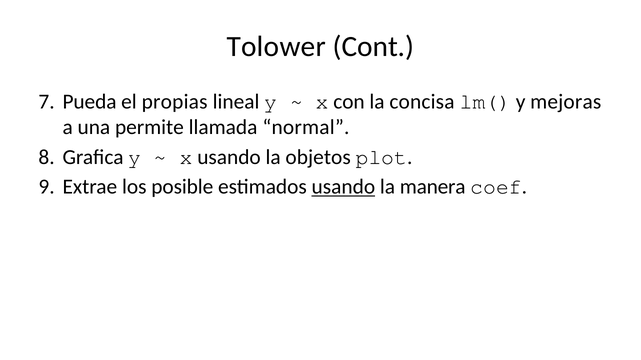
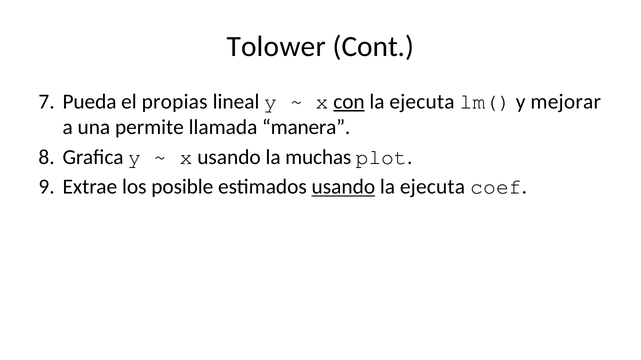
con underline: none -> present
concisa at (422, 102): concisa -> ejecuta
mejoras: mejoras -> mejorar
normal: normal -> manera
objetos: objetos -> muchas
manera at (433, 187): manera -> ejecuta
